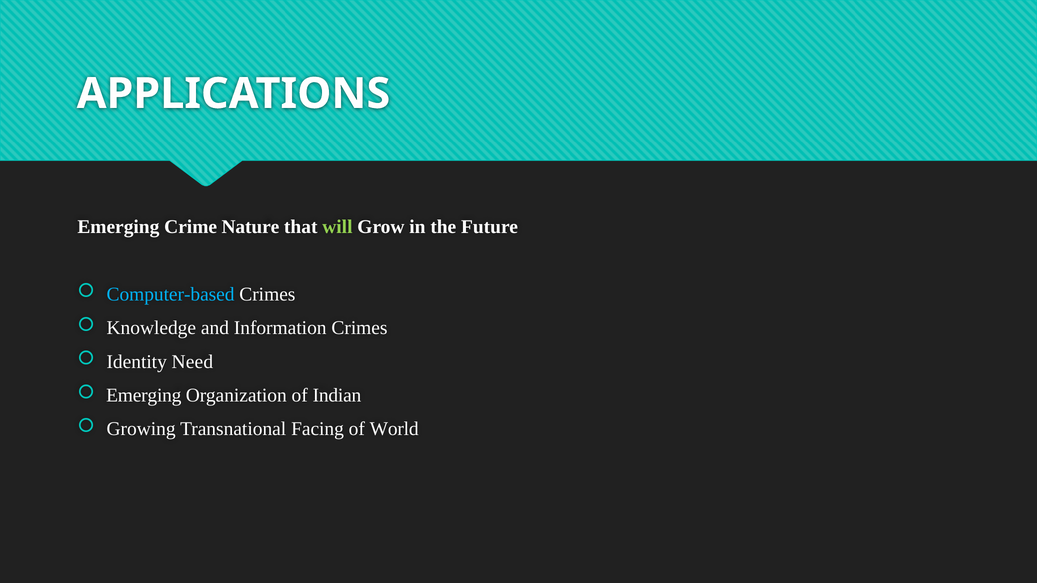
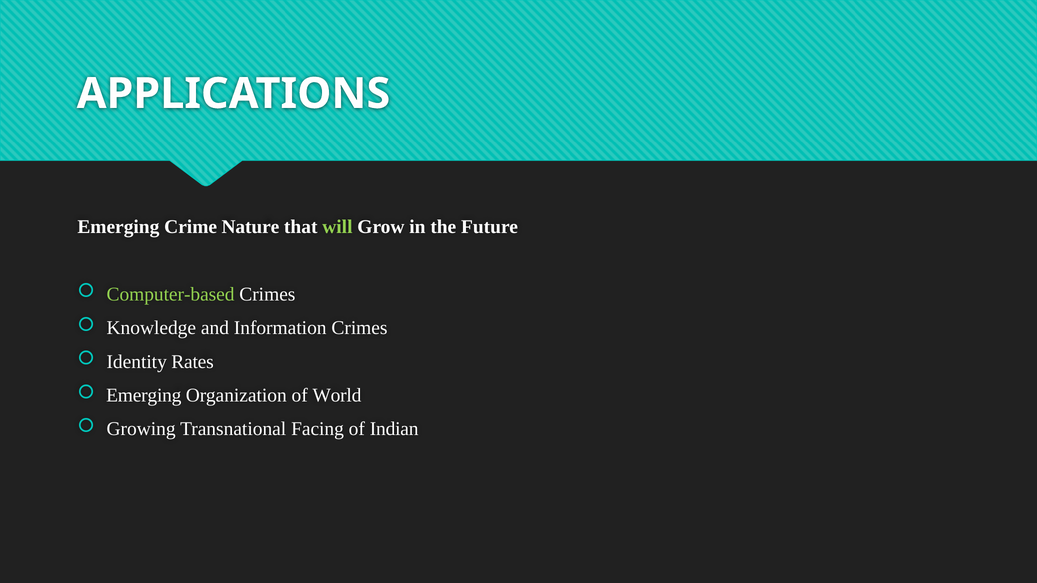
Computer-based colour: light blue -> light green
Need: Need -> Rates
Indian: Indian -> World
World: World -> Indian
